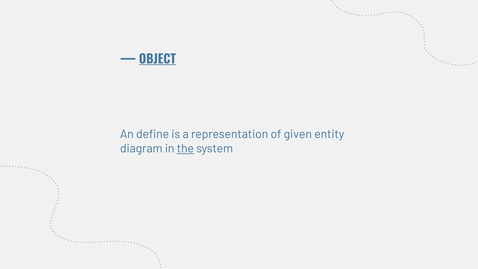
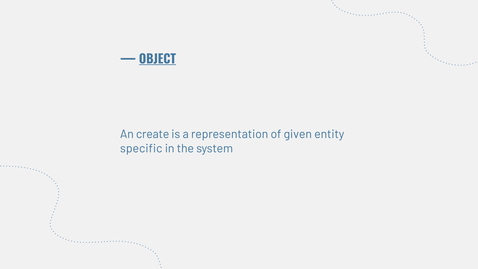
define: define -> create
diagram: diagram -> specific
the underline: present -> none
